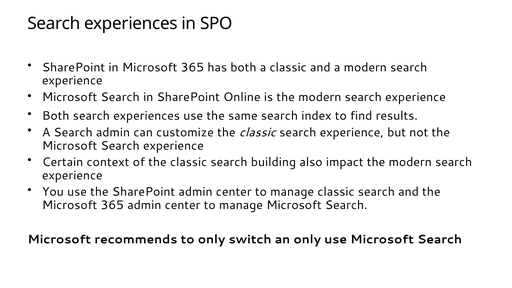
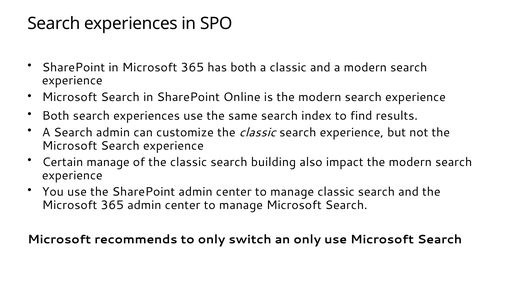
Certain context: context -> manage
